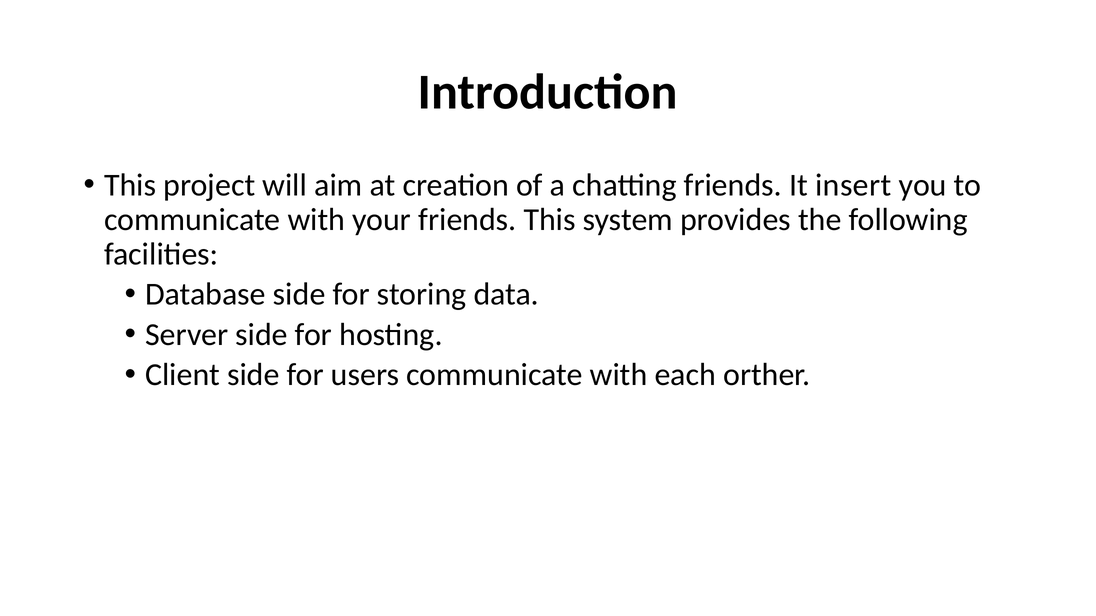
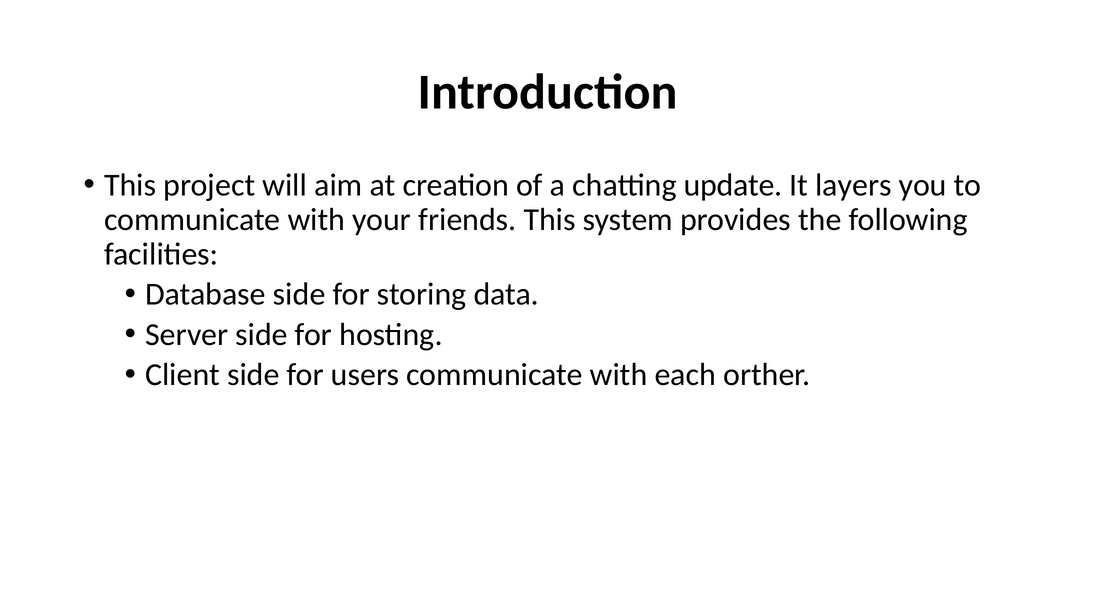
chatting friends: friends -> update
insert: insert -> layers
